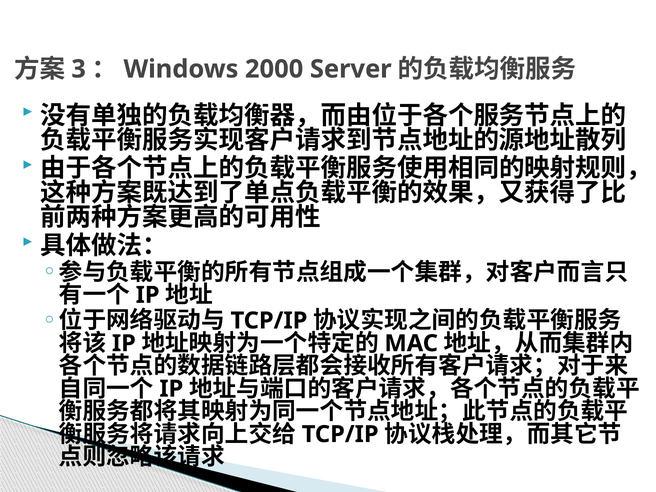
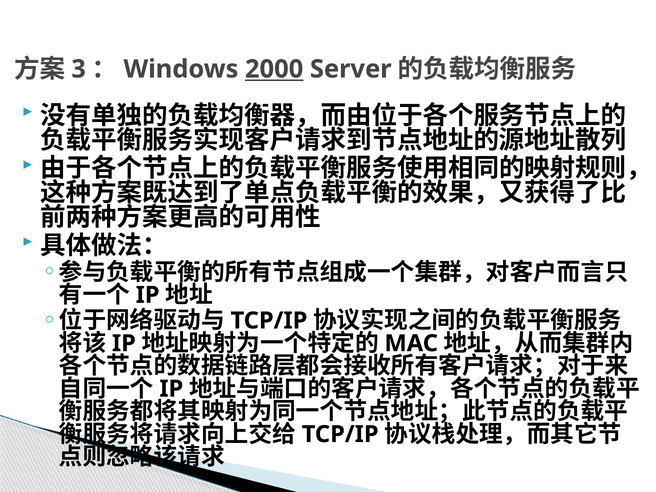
2000 underline: none -> present
